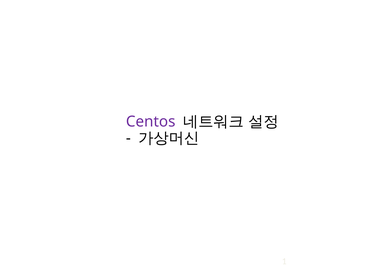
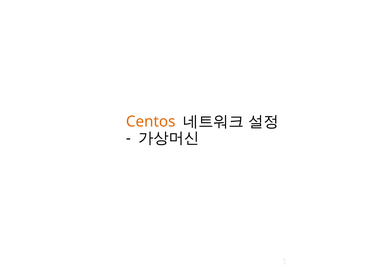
Centos colour: purple -> orange
